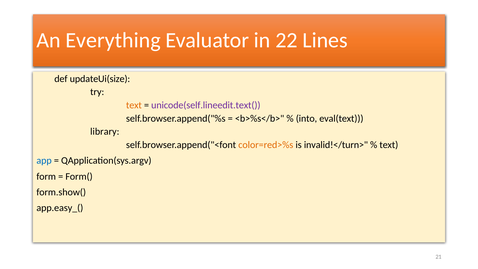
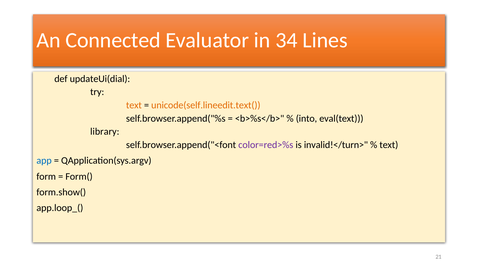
Everything: Everything -> Connected
22: 22 -> 34
updateUi(size: updateUi(size -> updateUi(dial
unicode(self.lineedit.text( colour: purple -> orange
color=red>%s colour: orange -> purple
app.easy_(: app.easy_( -> app.loop_(
